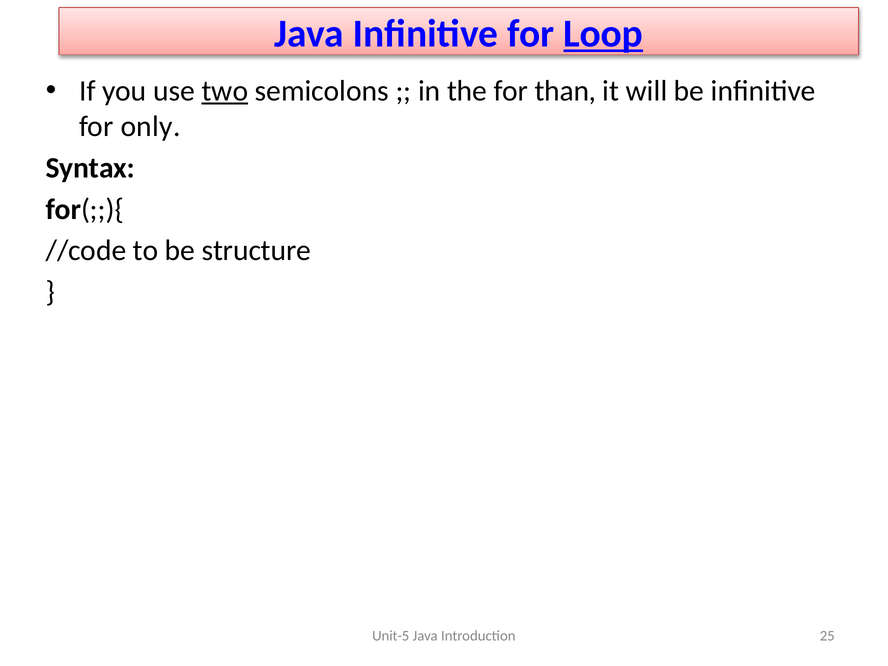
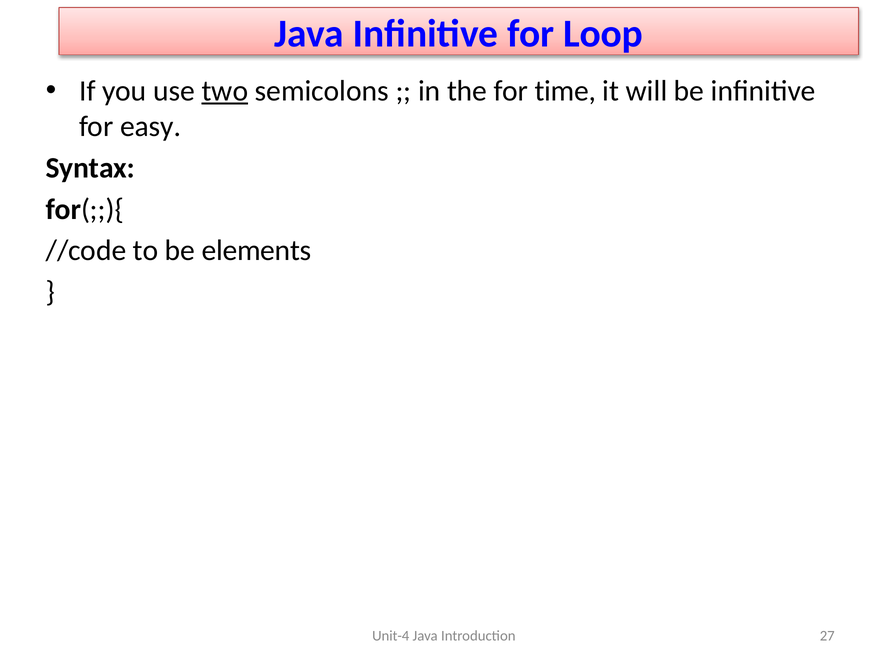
Loop underline: present -> none
than: than -> time
only: only -> easy
structure: structure -> elements
Unit-5: Unit-5 -> Unit-4
25: 25 -> 27
